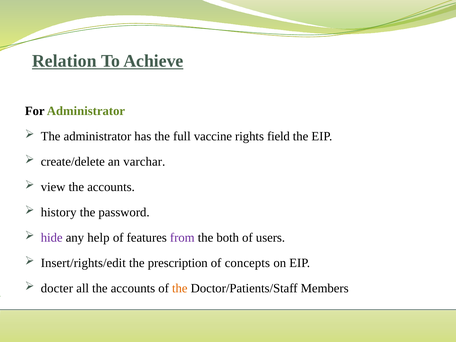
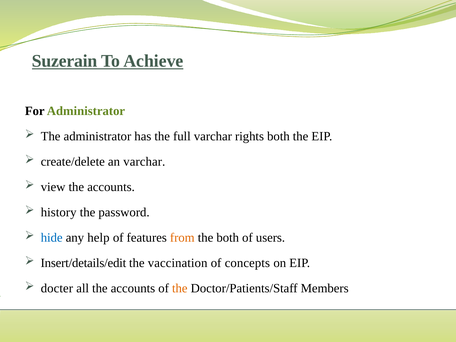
Relation: Relation -> Suzerain
full vaccine: vaccine -> varchar
rights field: field -> both
hide colour: purple -> blue
from colour: purple -> orange
Insert/rights/edit: Insert/rights/edit -> Insert/details/edit
prescription: prescription -> vaccination
